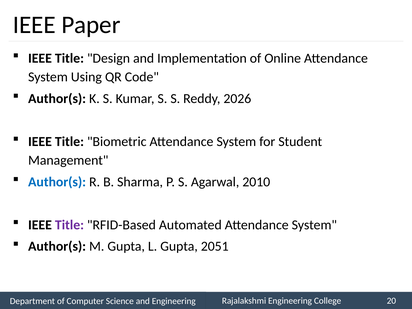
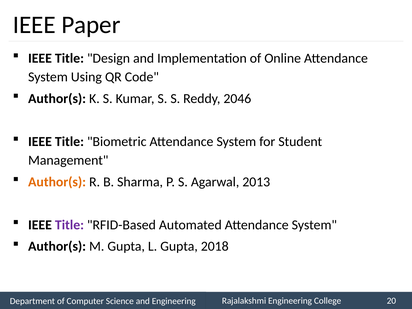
2026: 2026 -> 2046
Author(s at (57, 182) colour: blue -> orange
2010: 2010 -> 2013
2051: 2051 -> 2018
